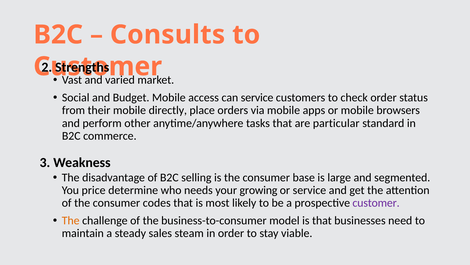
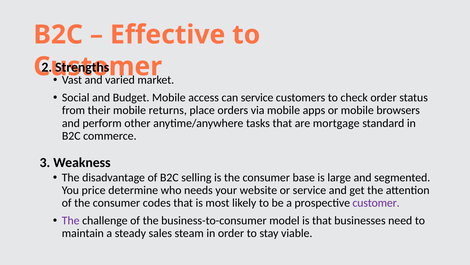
Consults: Consults -> Effective
directly: directly -> returns
particular: particular -> mortgage
growing: growing -> website
The at (71, 220) colour: orange -> purple
